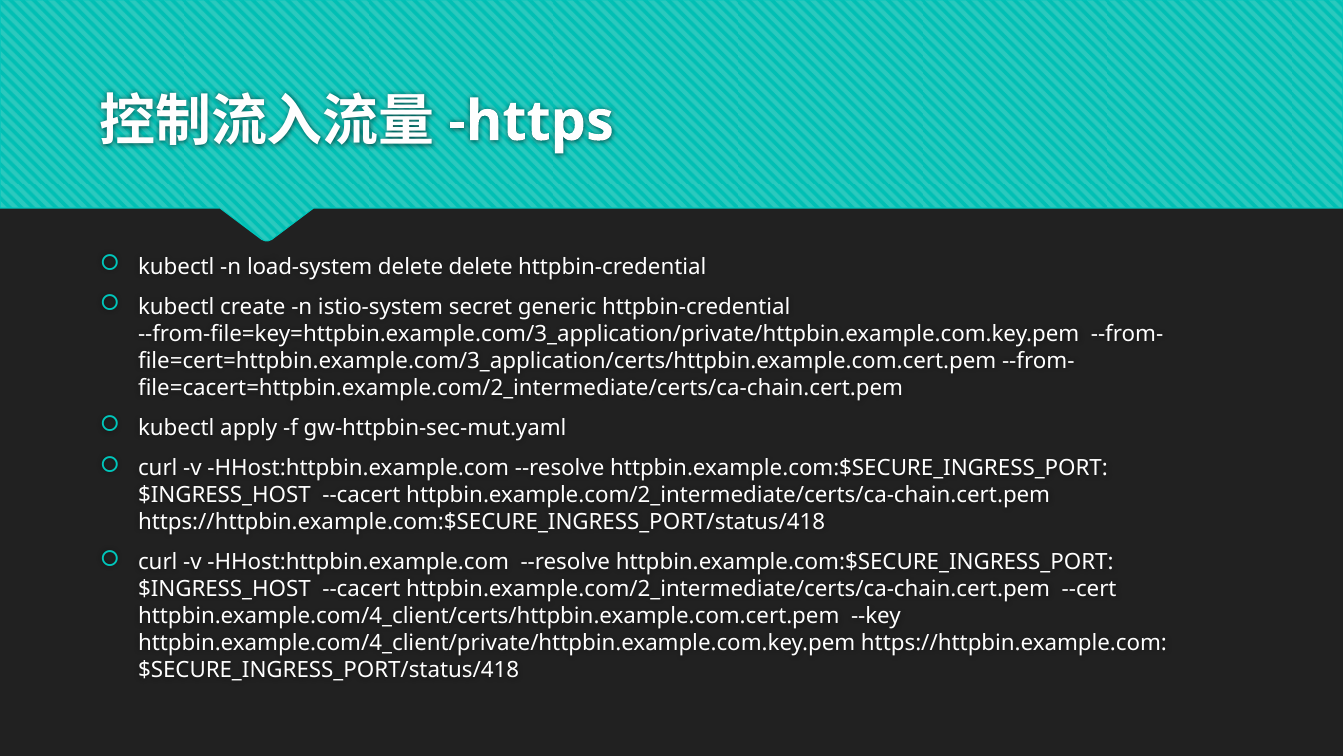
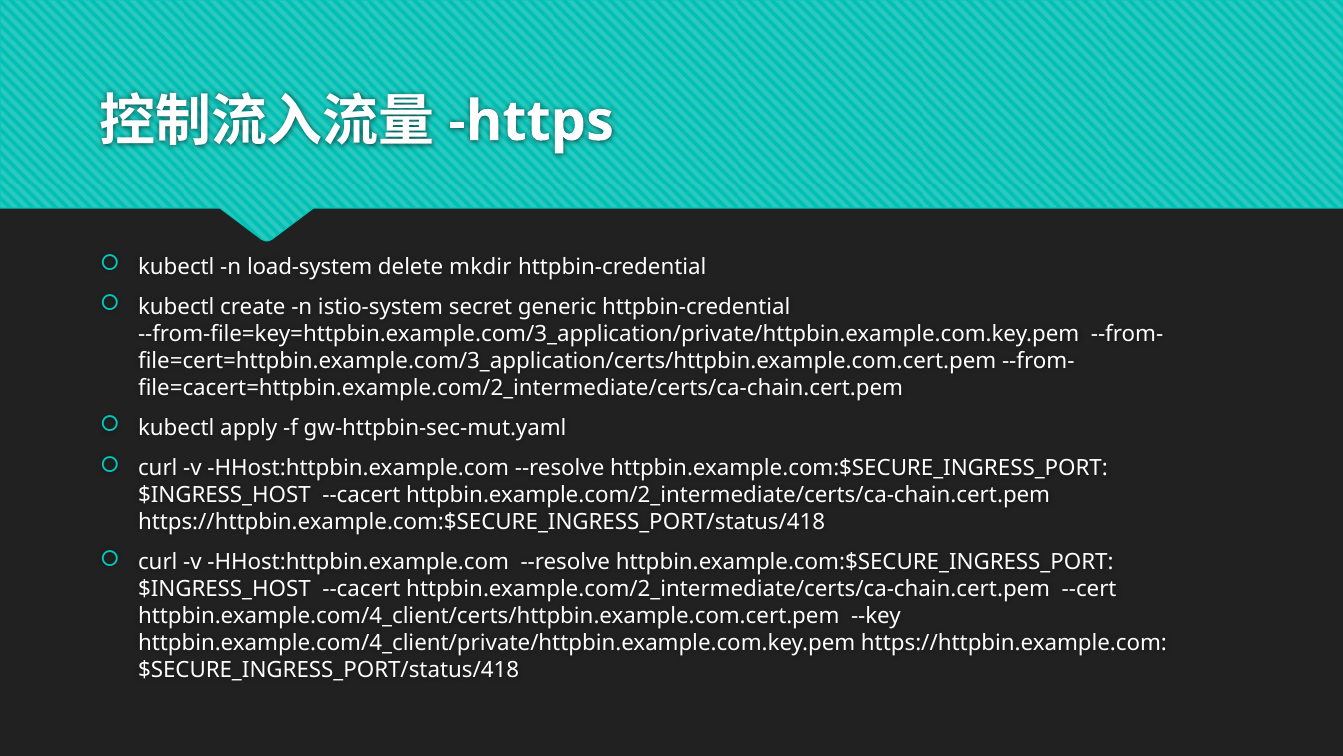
delete delete: delete -> mkdir
